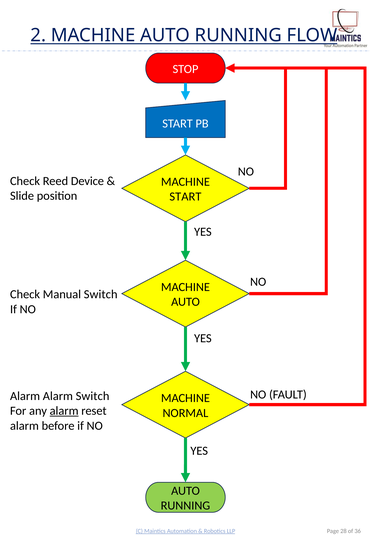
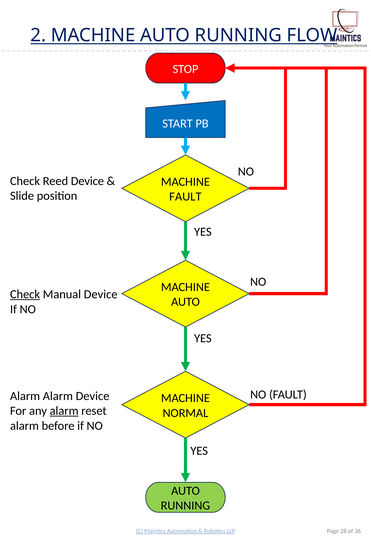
START at (185, 197): START -> FAULT
Check at (25, 294) underline: none -> present
Manual Switch: Switch -> Device
Alarm Switch: Switch -> Device
